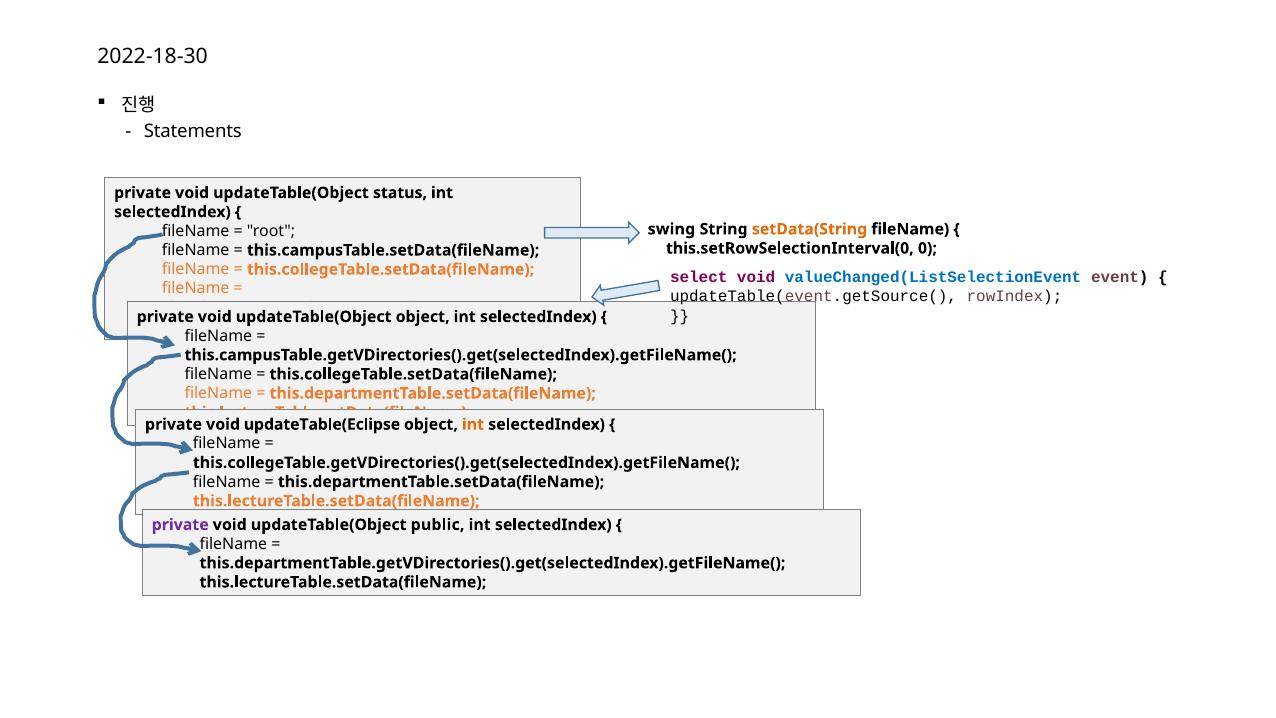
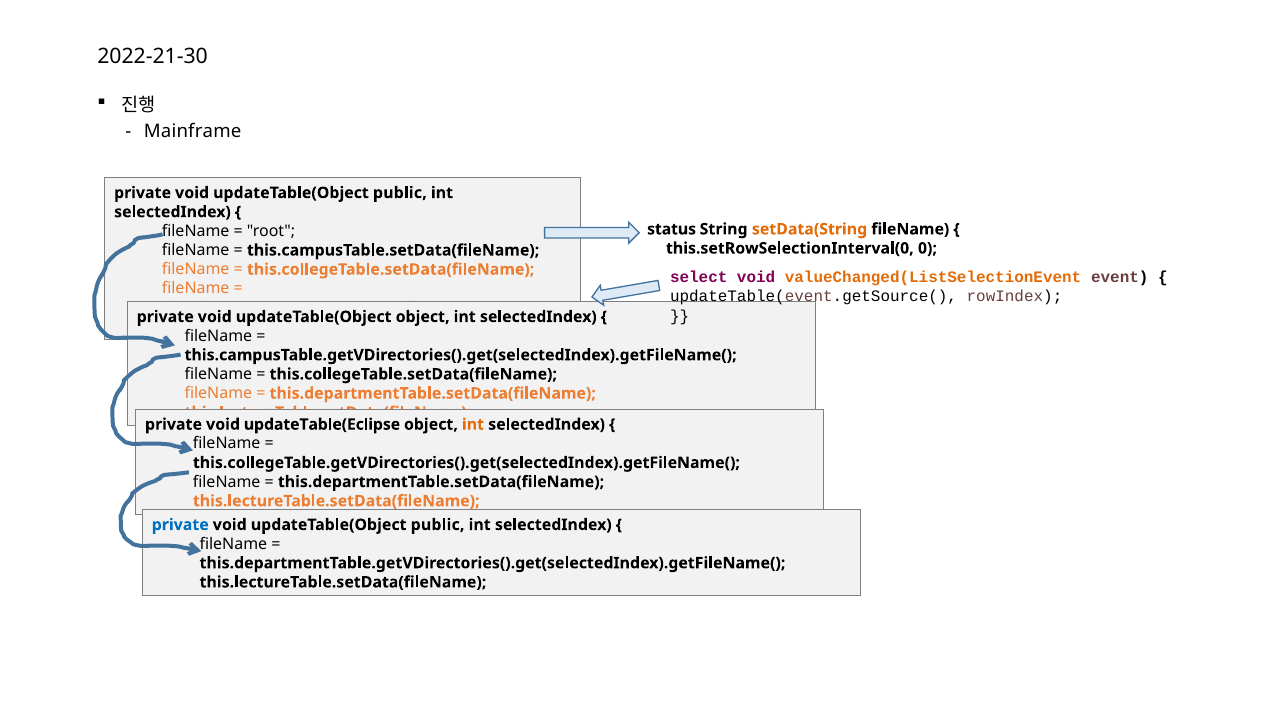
2022-18-30: 2022-18-30 -> 2022-21-30
Statements: Statements -> Mainframe
status at (400, 193): status -> public
swing: swing -> status
valueChanged(ListSelectionEvent colour: blue -> orange
private at (180, 525) colour: purple -> blue
